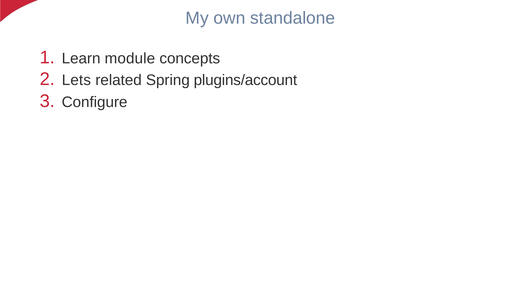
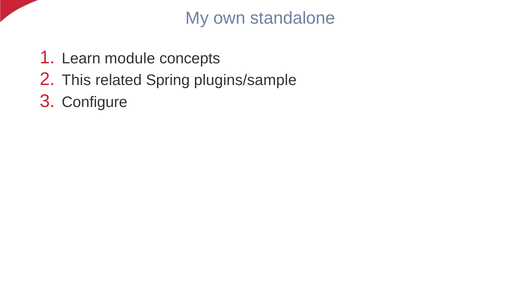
Lets: Lets -> This
plugins/account: plugins/account -> plugins/sample
